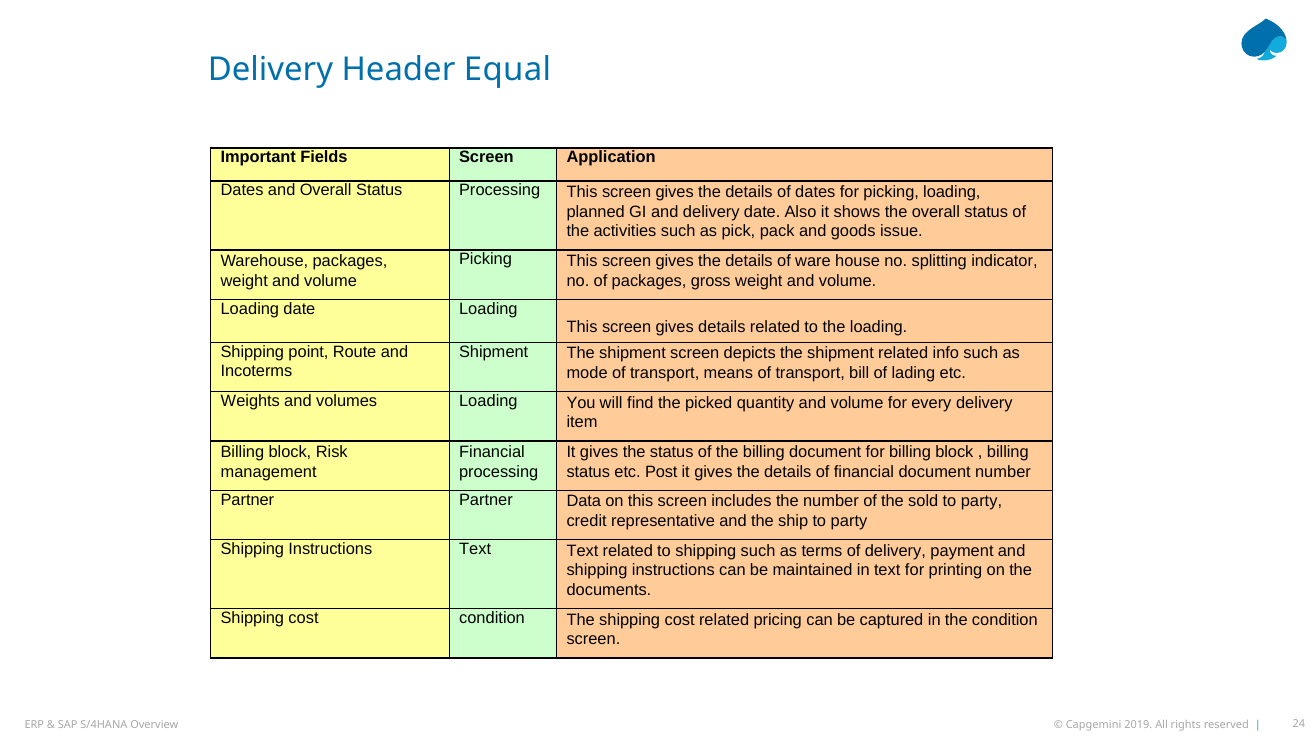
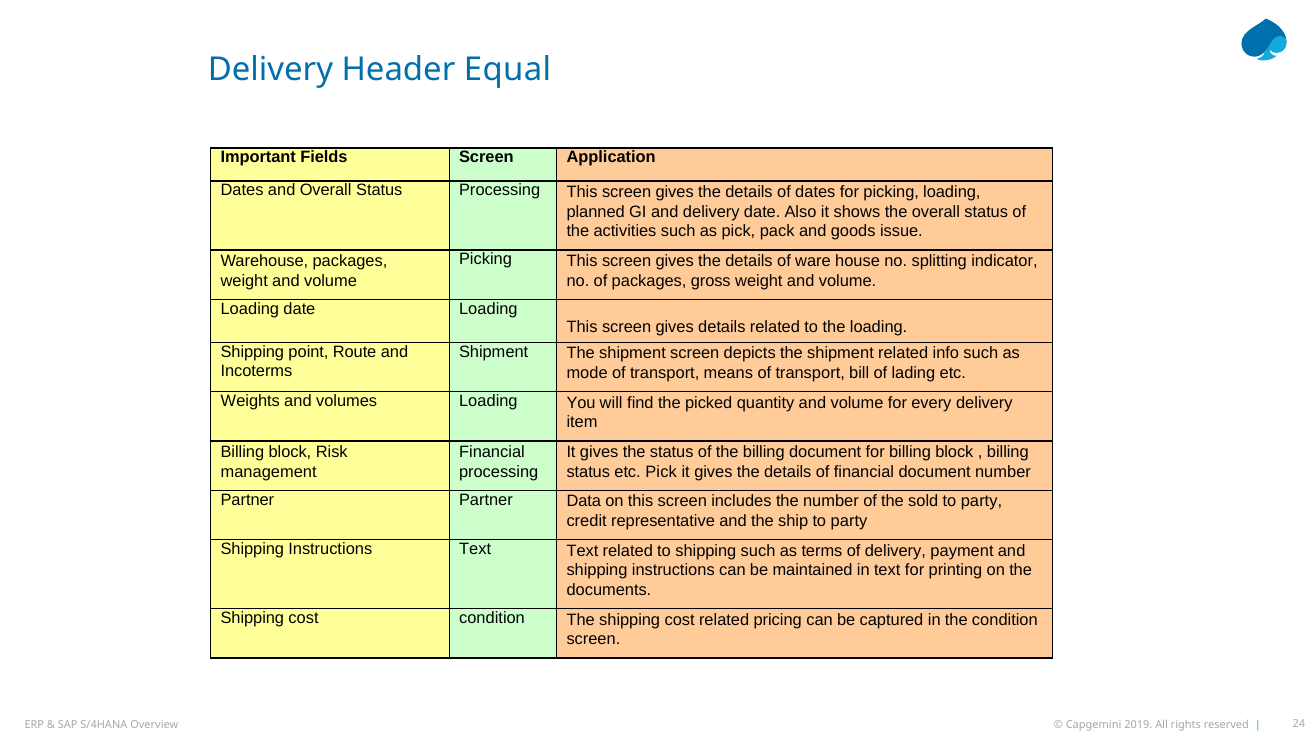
etc Post: Post -> Pick
